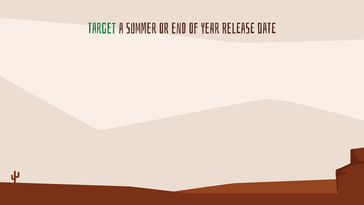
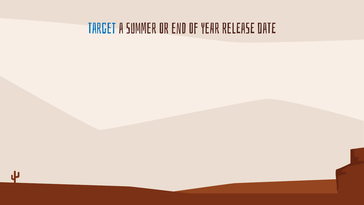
Target colour: green -> blue
